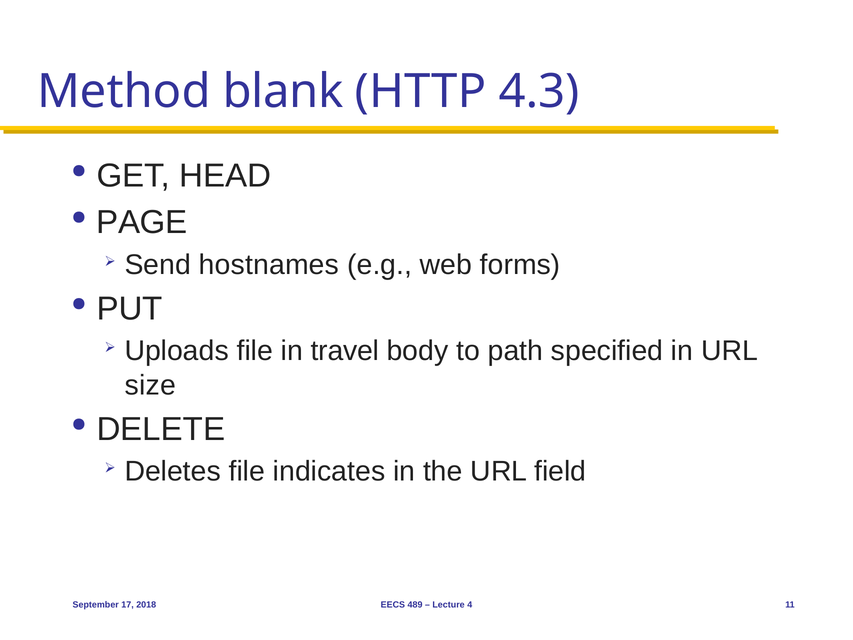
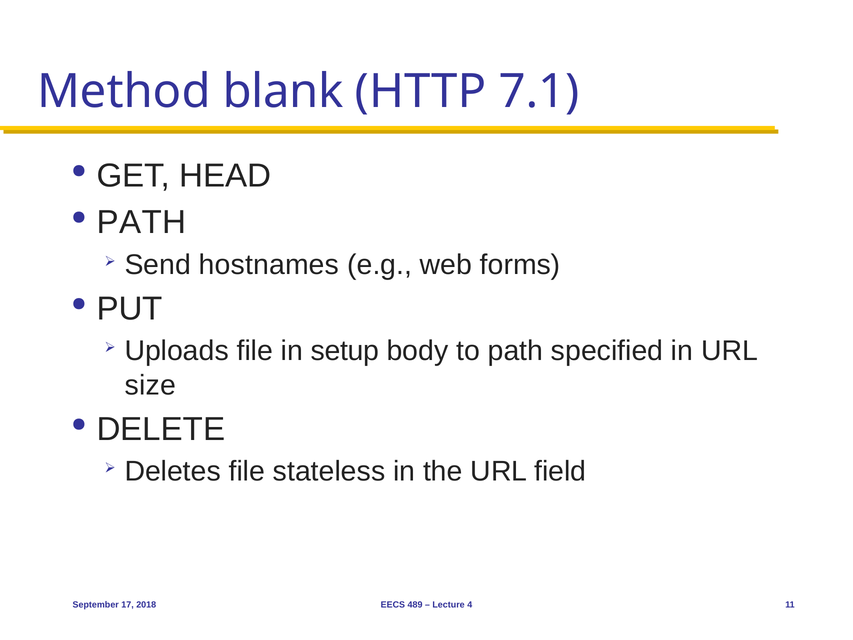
4.3: 4.3 -> 7.1
PAGE at (142, 222): PAGE -> PATH
travel: travel -> setup
indicates: indicates -> stateless
